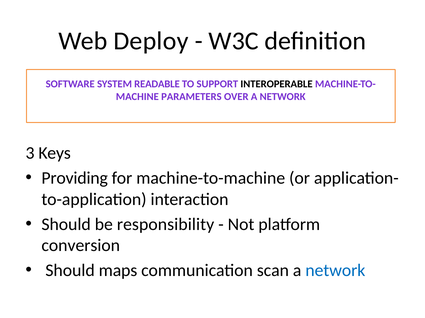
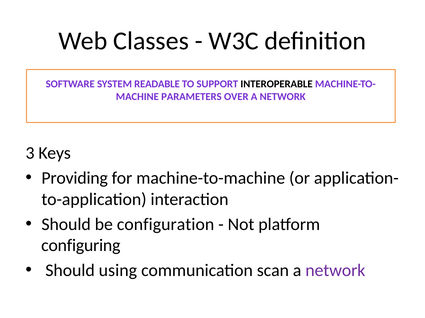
Deploy: Deploy -> Classes
responsibility: responsibility -> configuration
conversion: conversion -> configuring
maps: maps -> using
network at (335, 271) colour: blue -> purple
